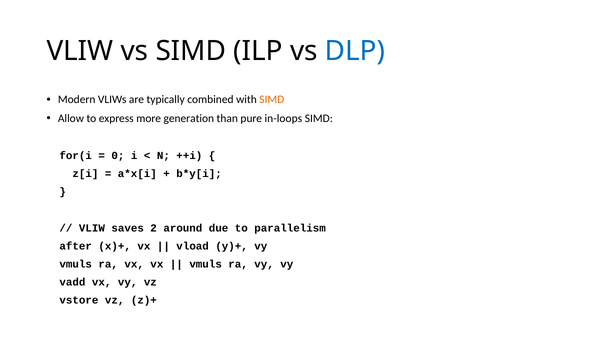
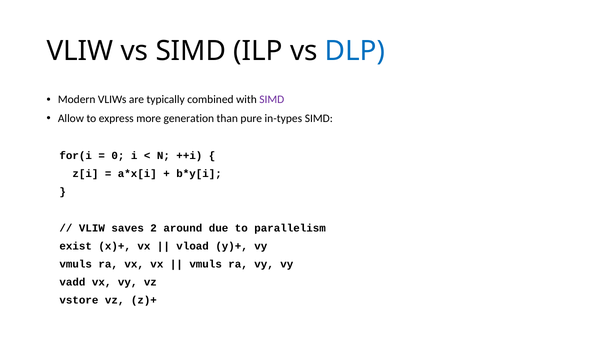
SIMD at (272, 100) colour: orange -> purple
in-loops: in-loops -> in-types
after: after -> exist
